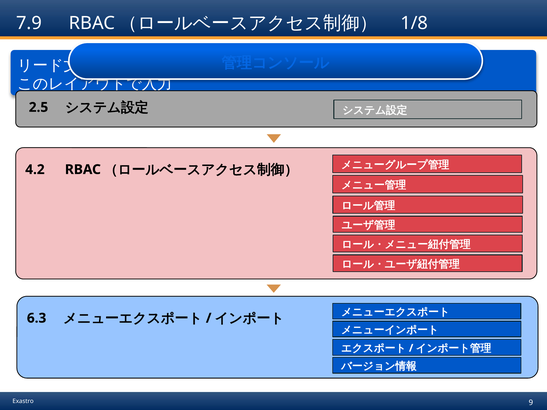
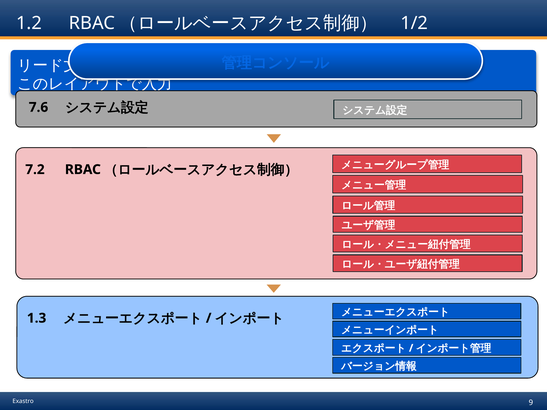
7.9: 7.9 -> 1.2
1/8: 1/8 -> 1/2
2.5: 2.5 -> 7.6
4.2: 4.2 -> 7.2
6.3: 6.3 -> 1.3
